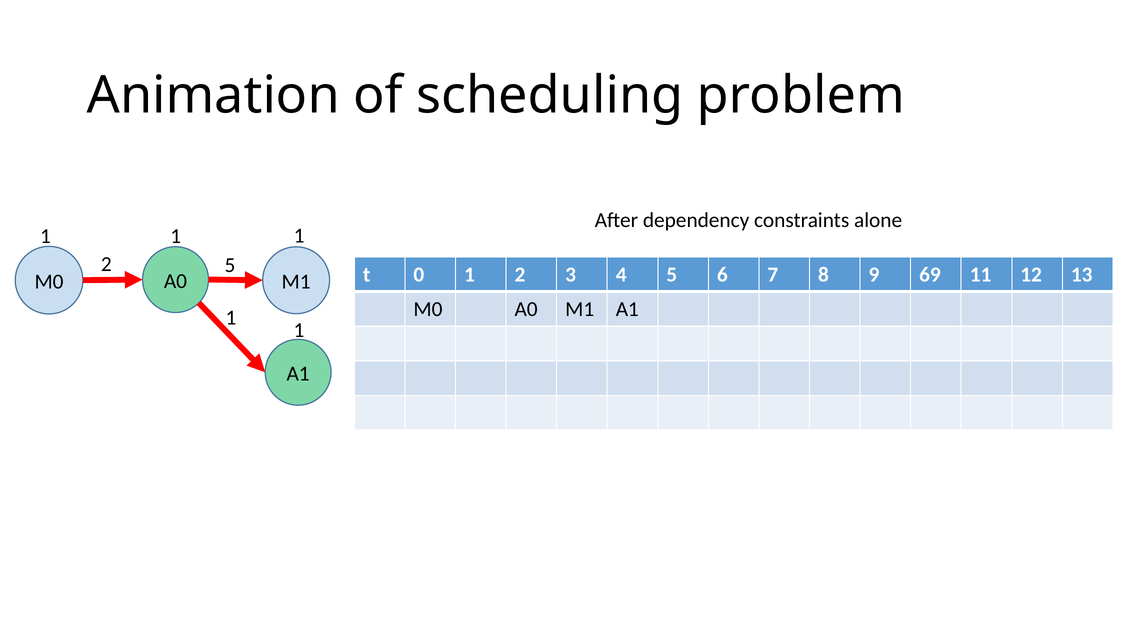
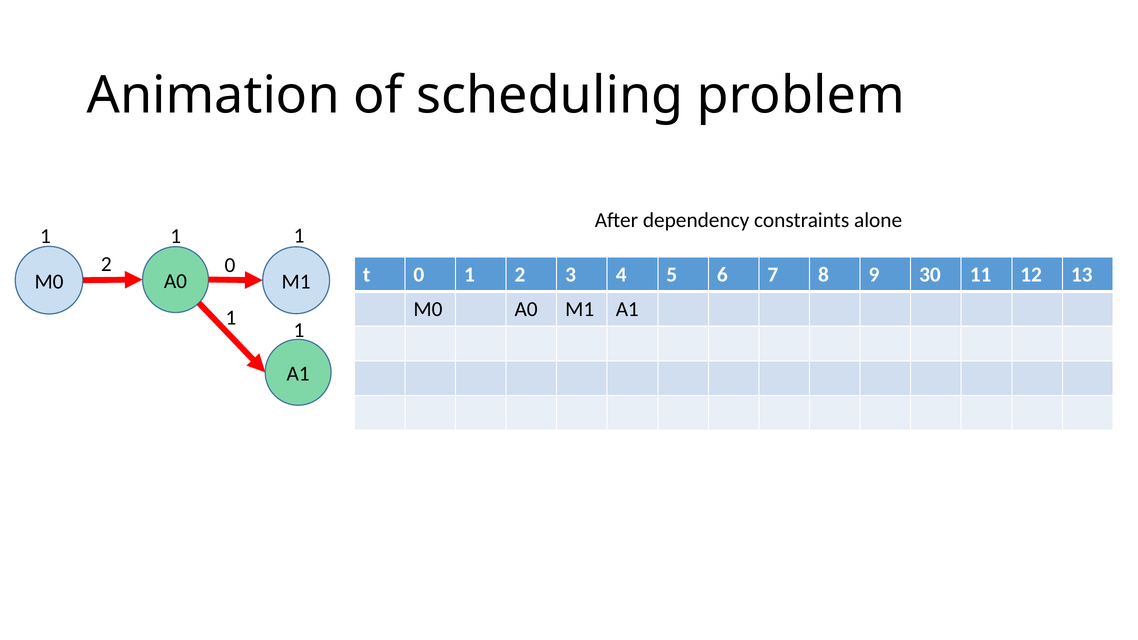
2 5: 5 -> 0
69: 69 -> 30
